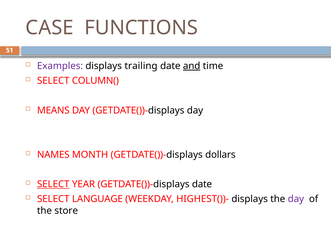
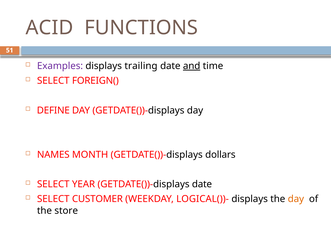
CASE: CASE -> ACID
COLUMN(: COLUMN( -> FOREIGN(
MEANS: MEANS -> DEFINE
SELECT at (53, 184) underline: present -> none
LANGUAGE: LANGUAGE -> CUSTOMER
HIGHEST())-: HIGHEST())- -> LOGICAL())-
day at (296, 199) colour: purple -> orange
